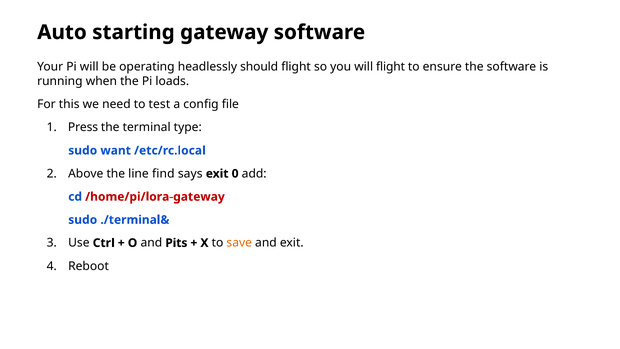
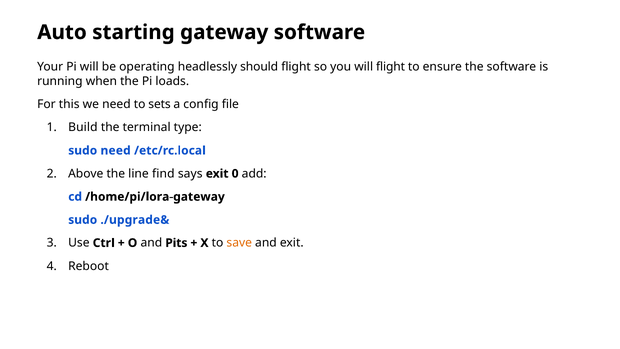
test: test -> sets
Press: Press -> Build
sudo want: want -> need
/home/pi/lora-gateway colour: red -> black
./terminal&: ./terminal& -> ./upgrade&
